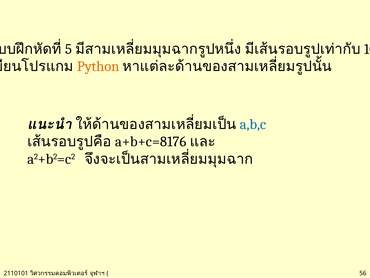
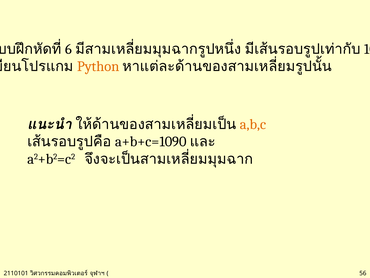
5: 5 -> 6
a,b,c colour: blue -> orange
a+b+c=8176: a+b+c=8176 -> a+b+c=1090
